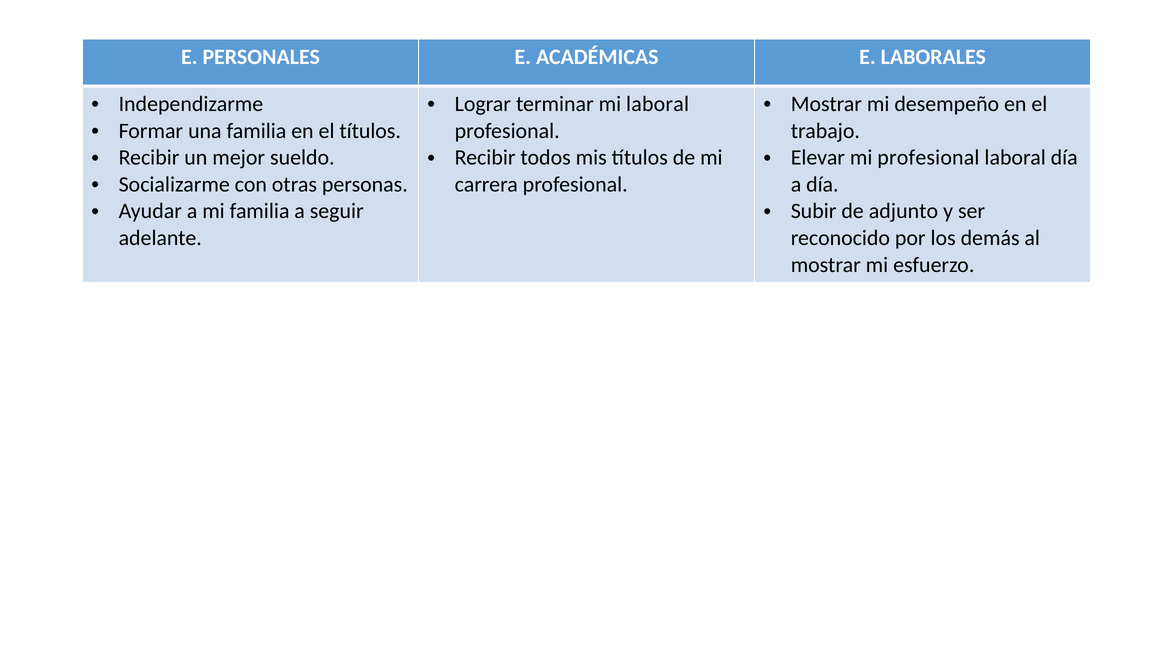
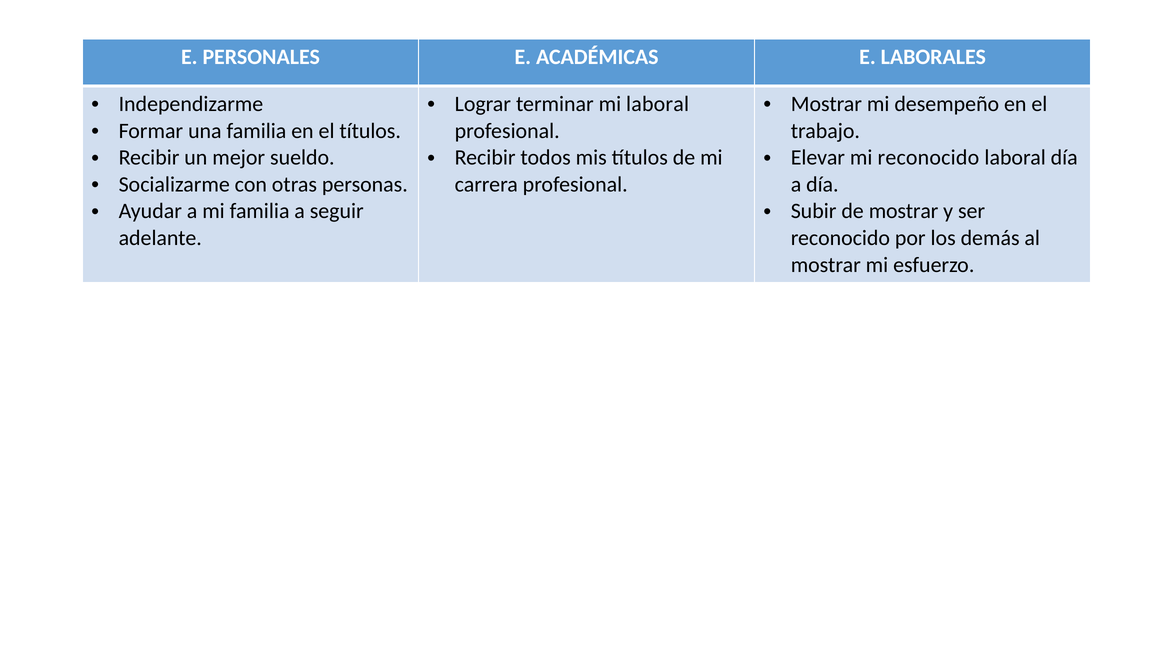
mi profesional: profesional -> reconocido
de adjunto: adjunto -> mostrar
